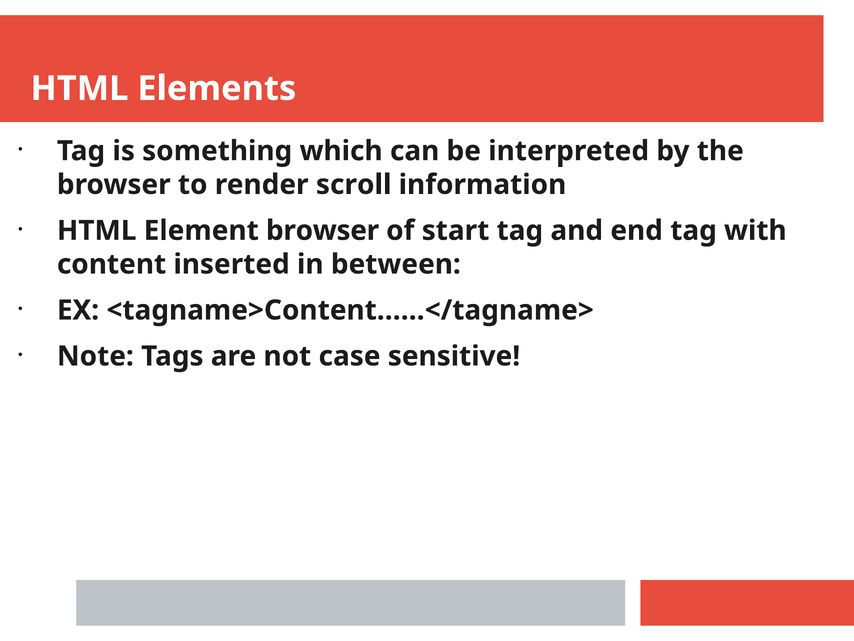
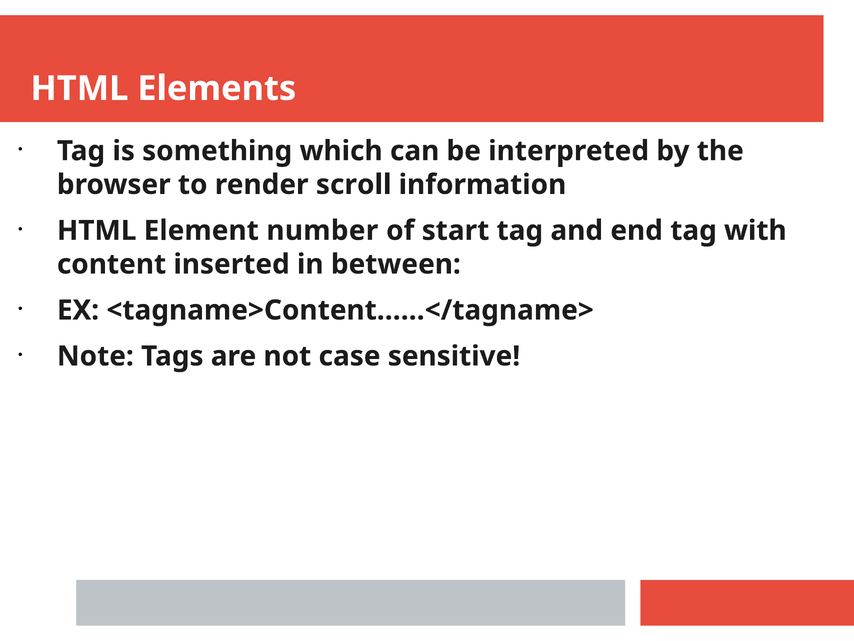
Element browser: browser -> number
